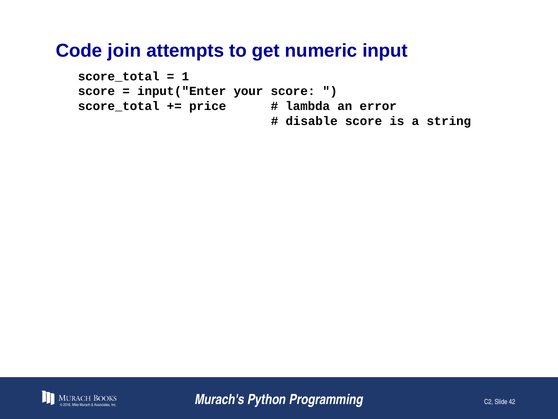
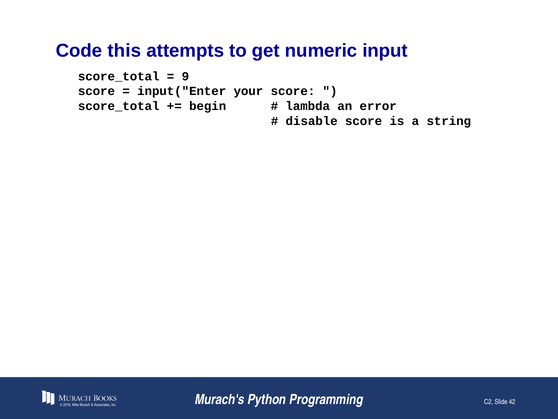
join: join -> this
1: 1 -> 9
price: price -> begin
